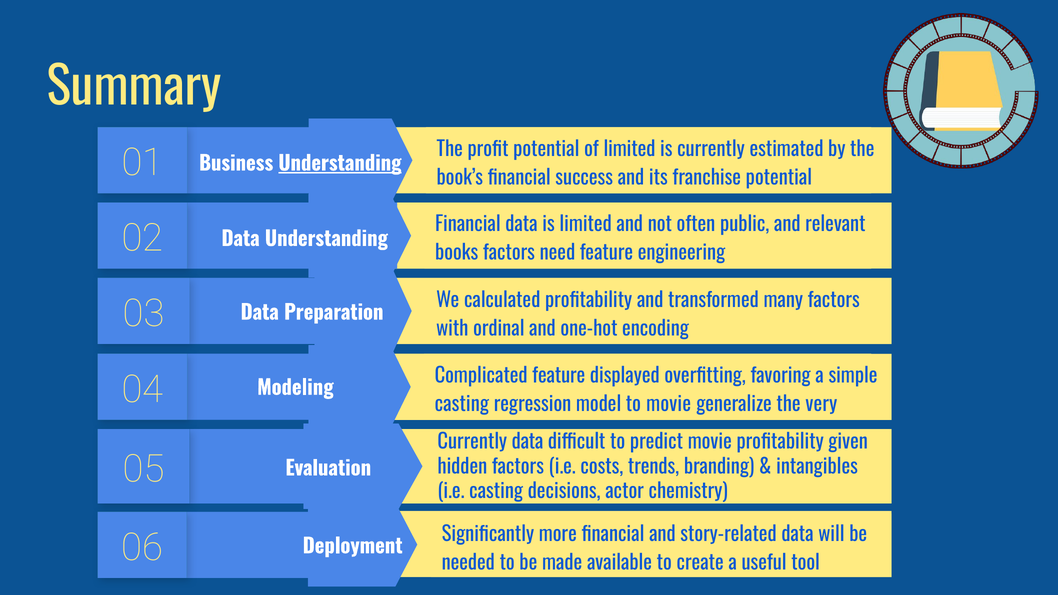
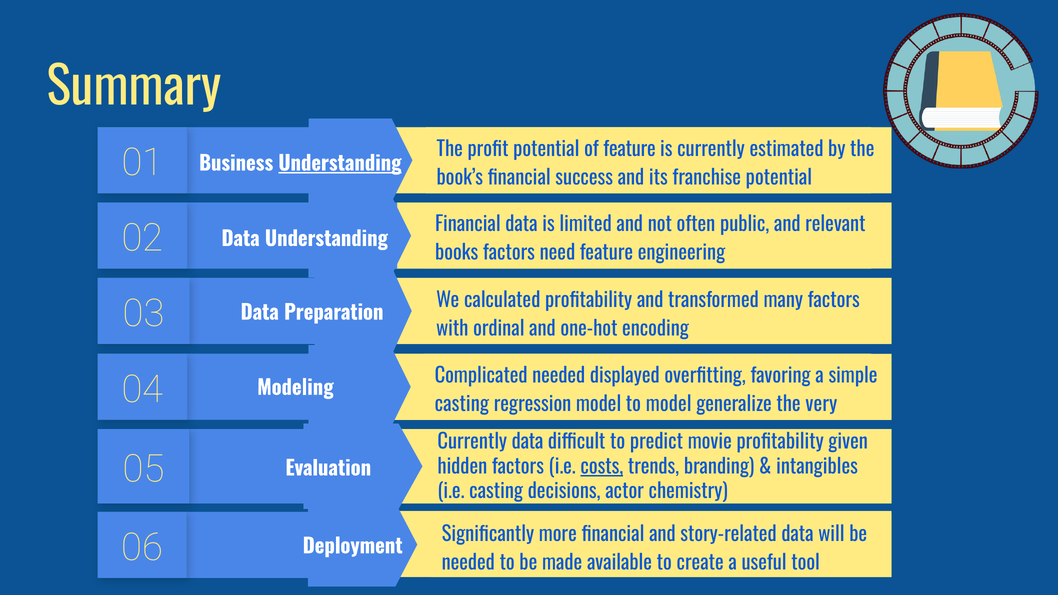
of limited: limited -> feature
Complicated feature: feature -> needed
to movie: movie -> model
costs underline: none -> present
